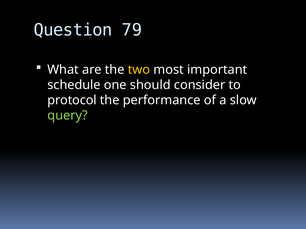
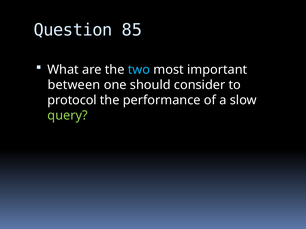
79: 79 -> 85
two colour: yellow -> light blue
schedule: schedule -> between
